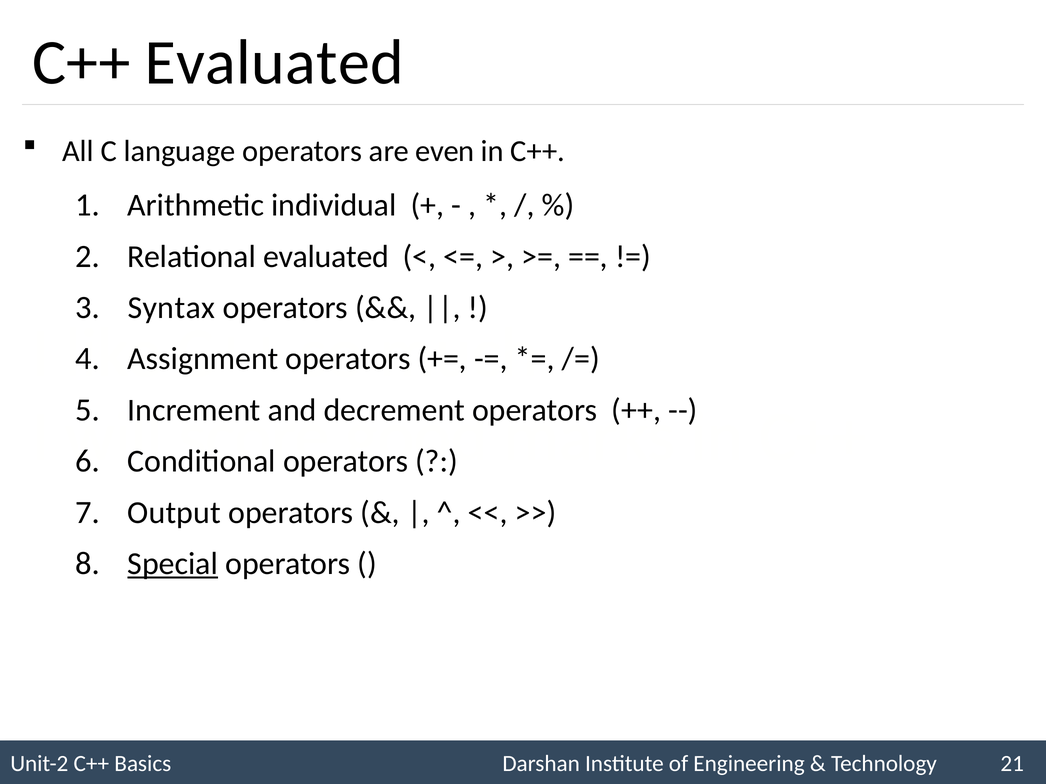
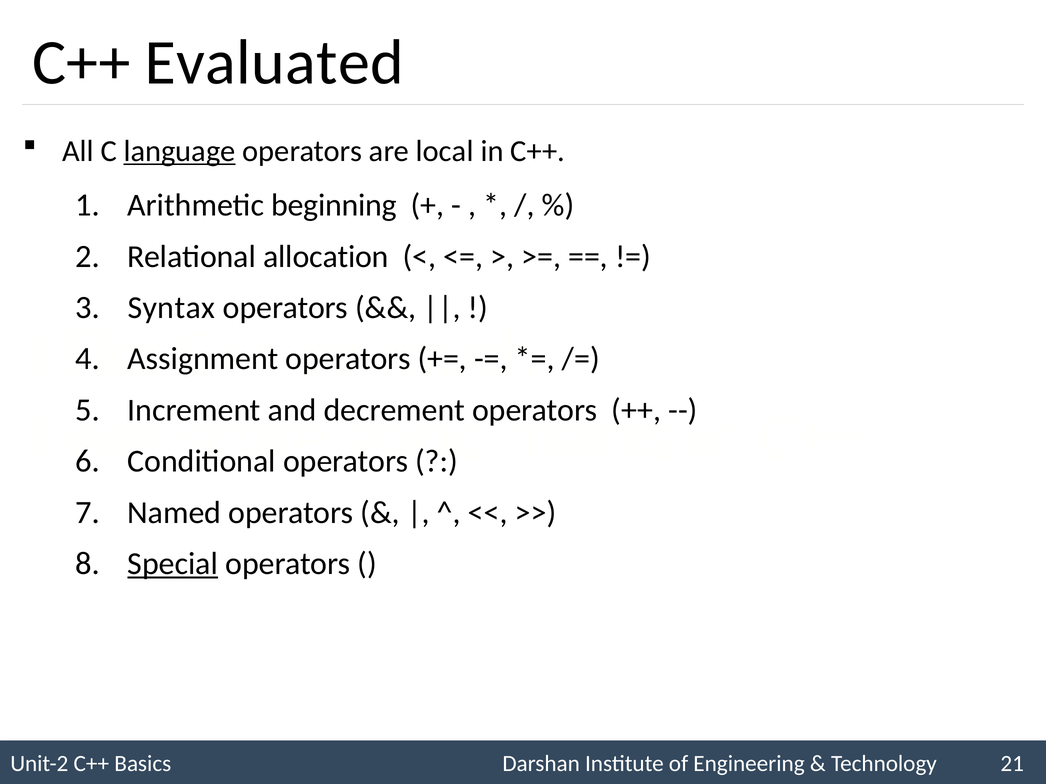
language underline: none -> present
even: even -> local
individual: individual -> beginning
Relational evaluated: evaluated -> allocation
Output: Output -> Named
